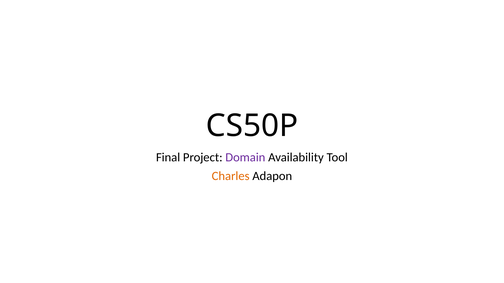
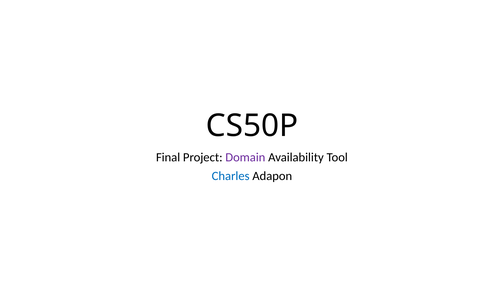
Charles colour: orange -> blue
